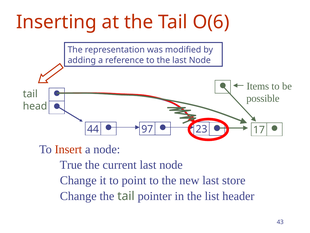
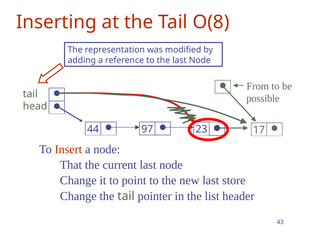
O(6: O(6 -> O(8
Items: Items -> From
True: True -> That
